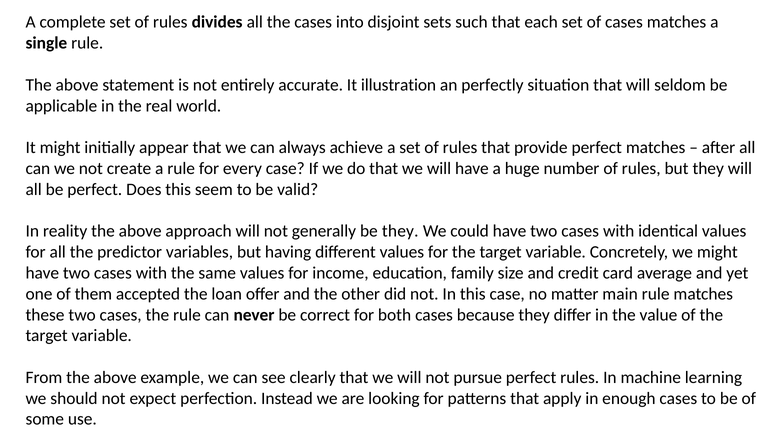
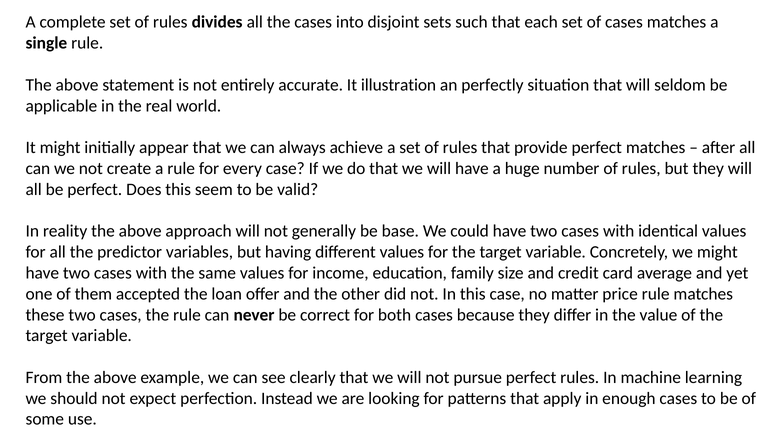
be they: they -> base
main: main -> price
